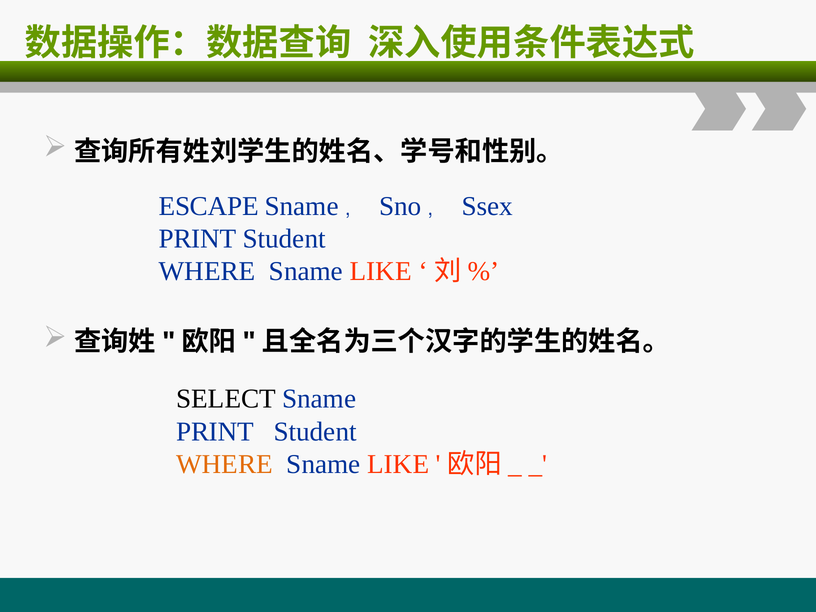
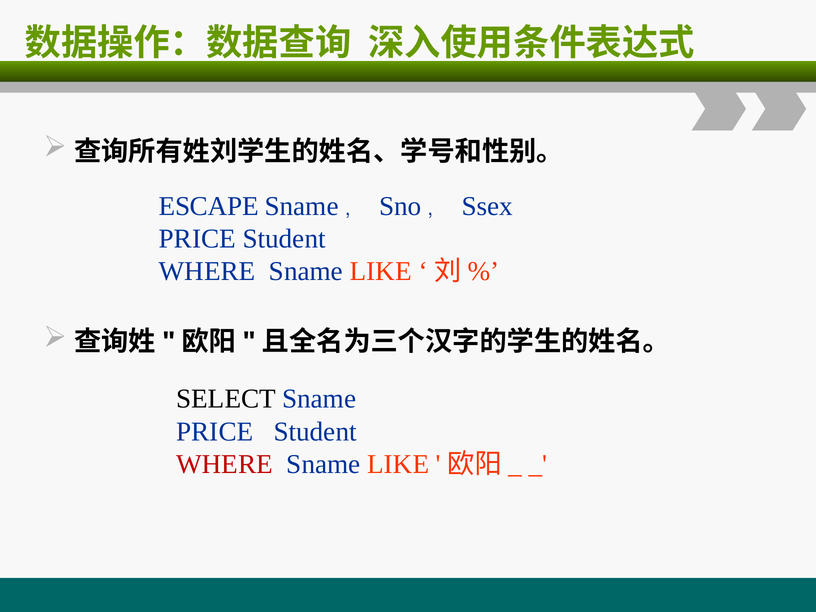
PRINT at (197, 239): PRINT -> PRICE
PRINT at (215, 432): PRINT -> PRICE
WHERE at (224, 464) colour: orange -> red
